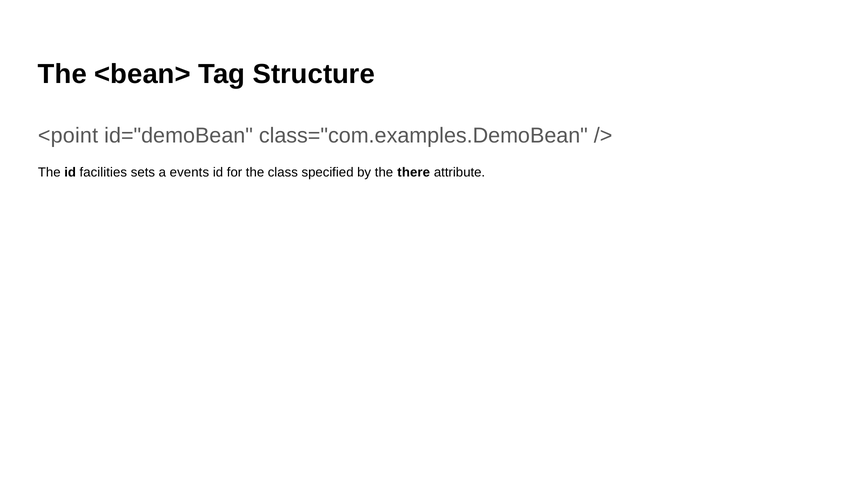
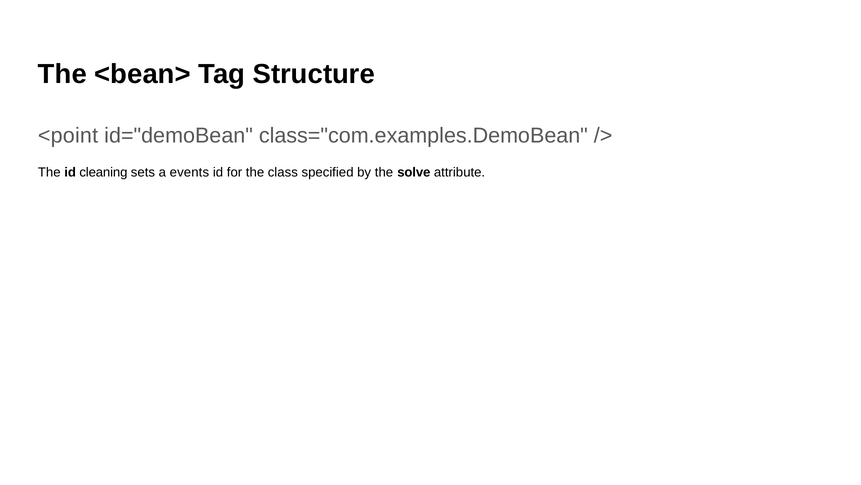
facilities: facilities -> cleaning
there: there -> solve
